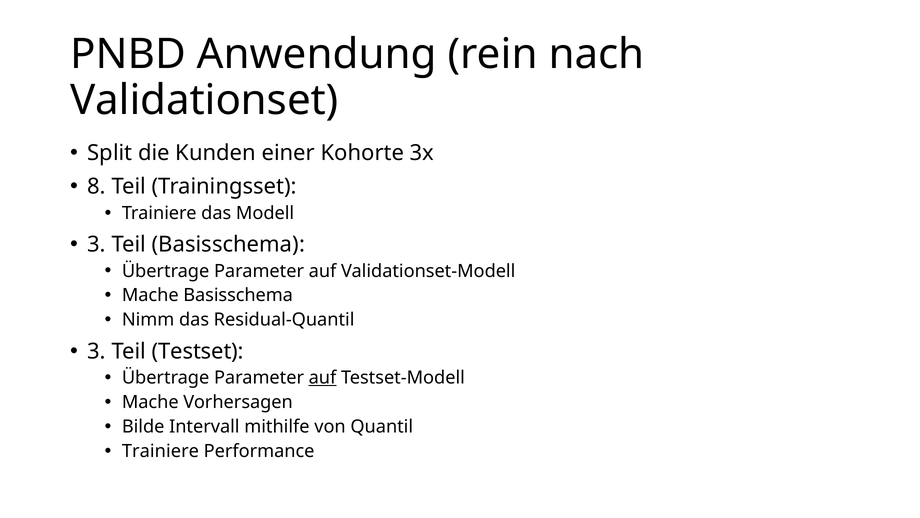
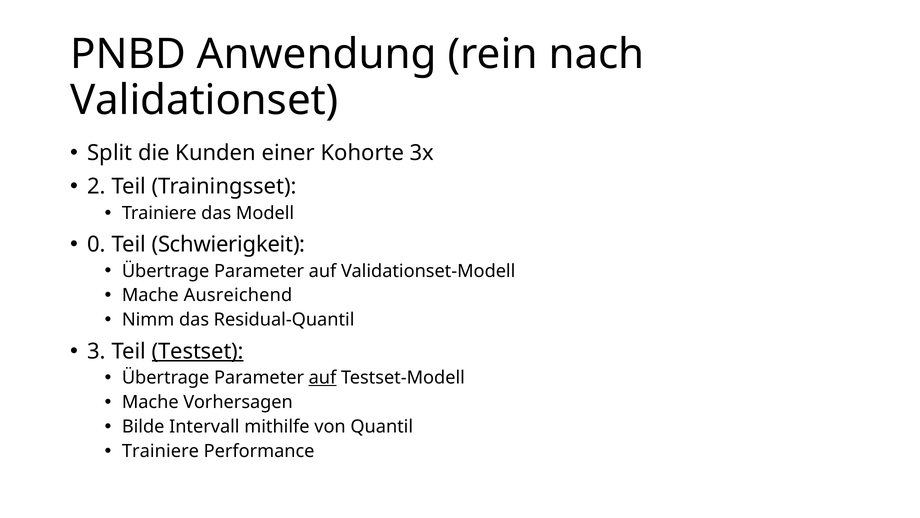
8: 8 -> 2
3 at (97, 244): 3 -> 0
Teil Basisschema: Basisschema -> Schwierigkeit
Mache Basisschema: Basisschema -> Ausreichend
Testset underline: none -> present
